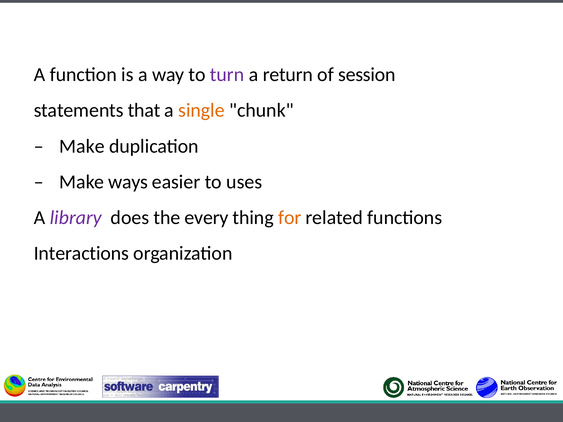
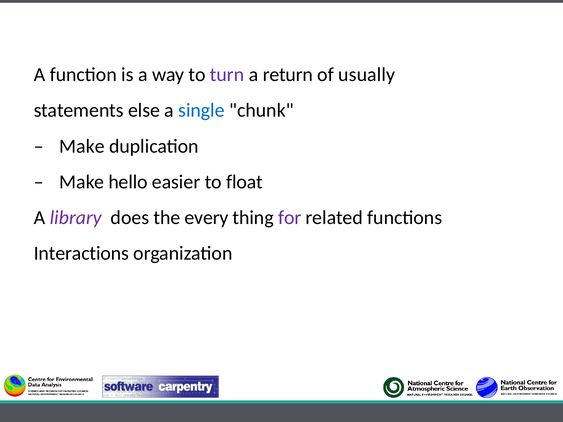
session: session -> usually
that: that -> else
single colour: orange -> blue
ways: ways -> hello
uses: uses -> float
for colour: orange -> purple
